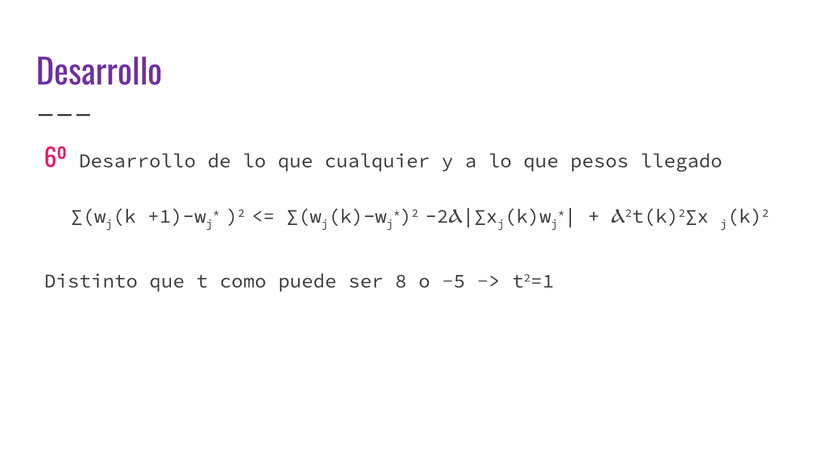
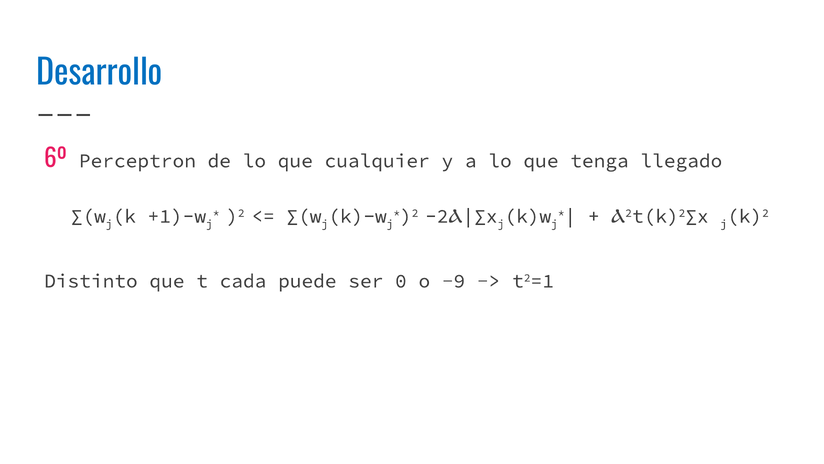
Desarrollo at (99, 73) colour: purple -> blue
6º Desarrollo: Desarrollo -> Perceptron
pesos: pesos -> tenga
como: como -> cada
8: 8 -> 0
-5: -5 -> -9
